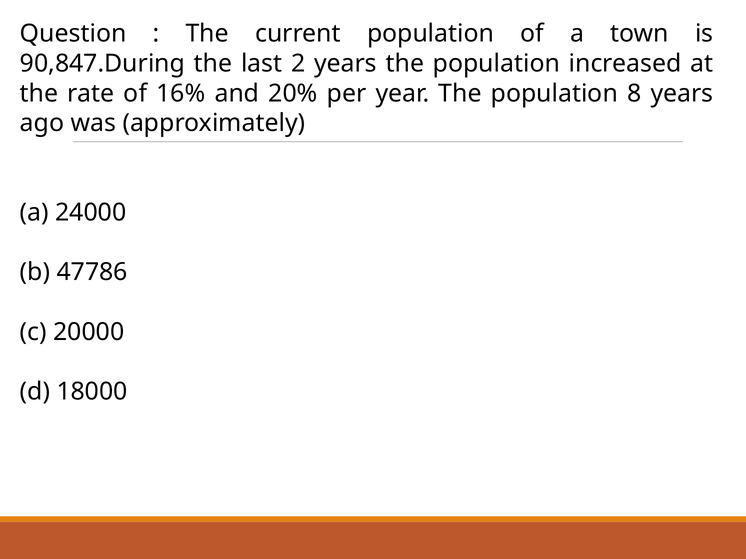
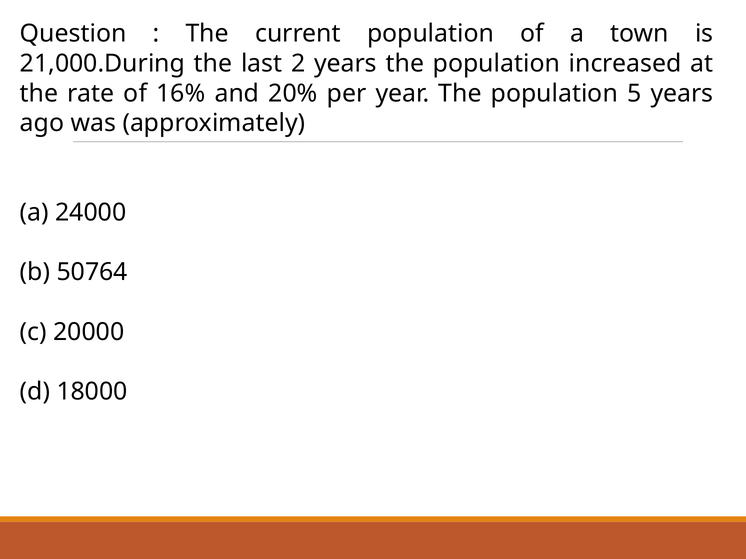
90,847.During: 90,847.During -> 21,000.During
8: 8 -> 5
47786: 47786 -> 50764
